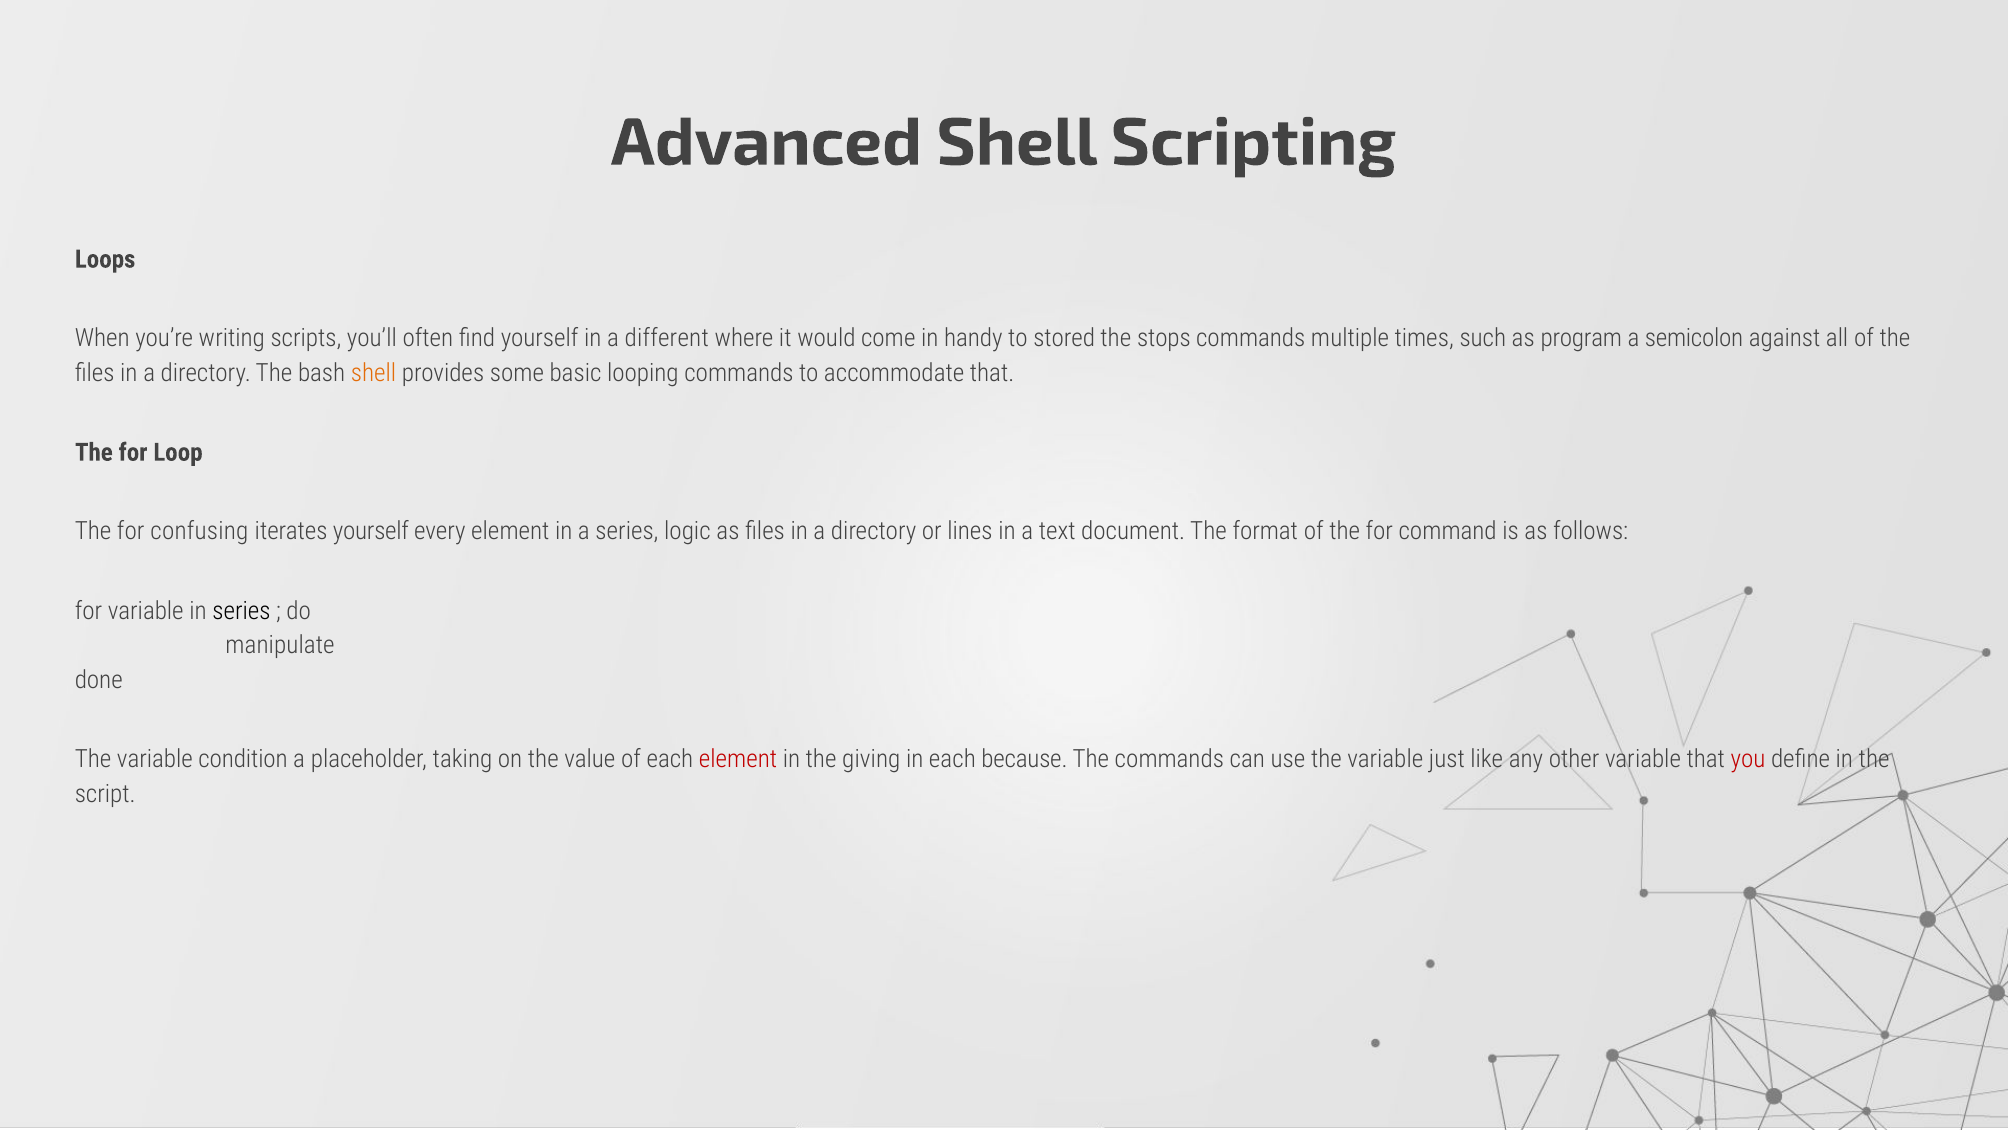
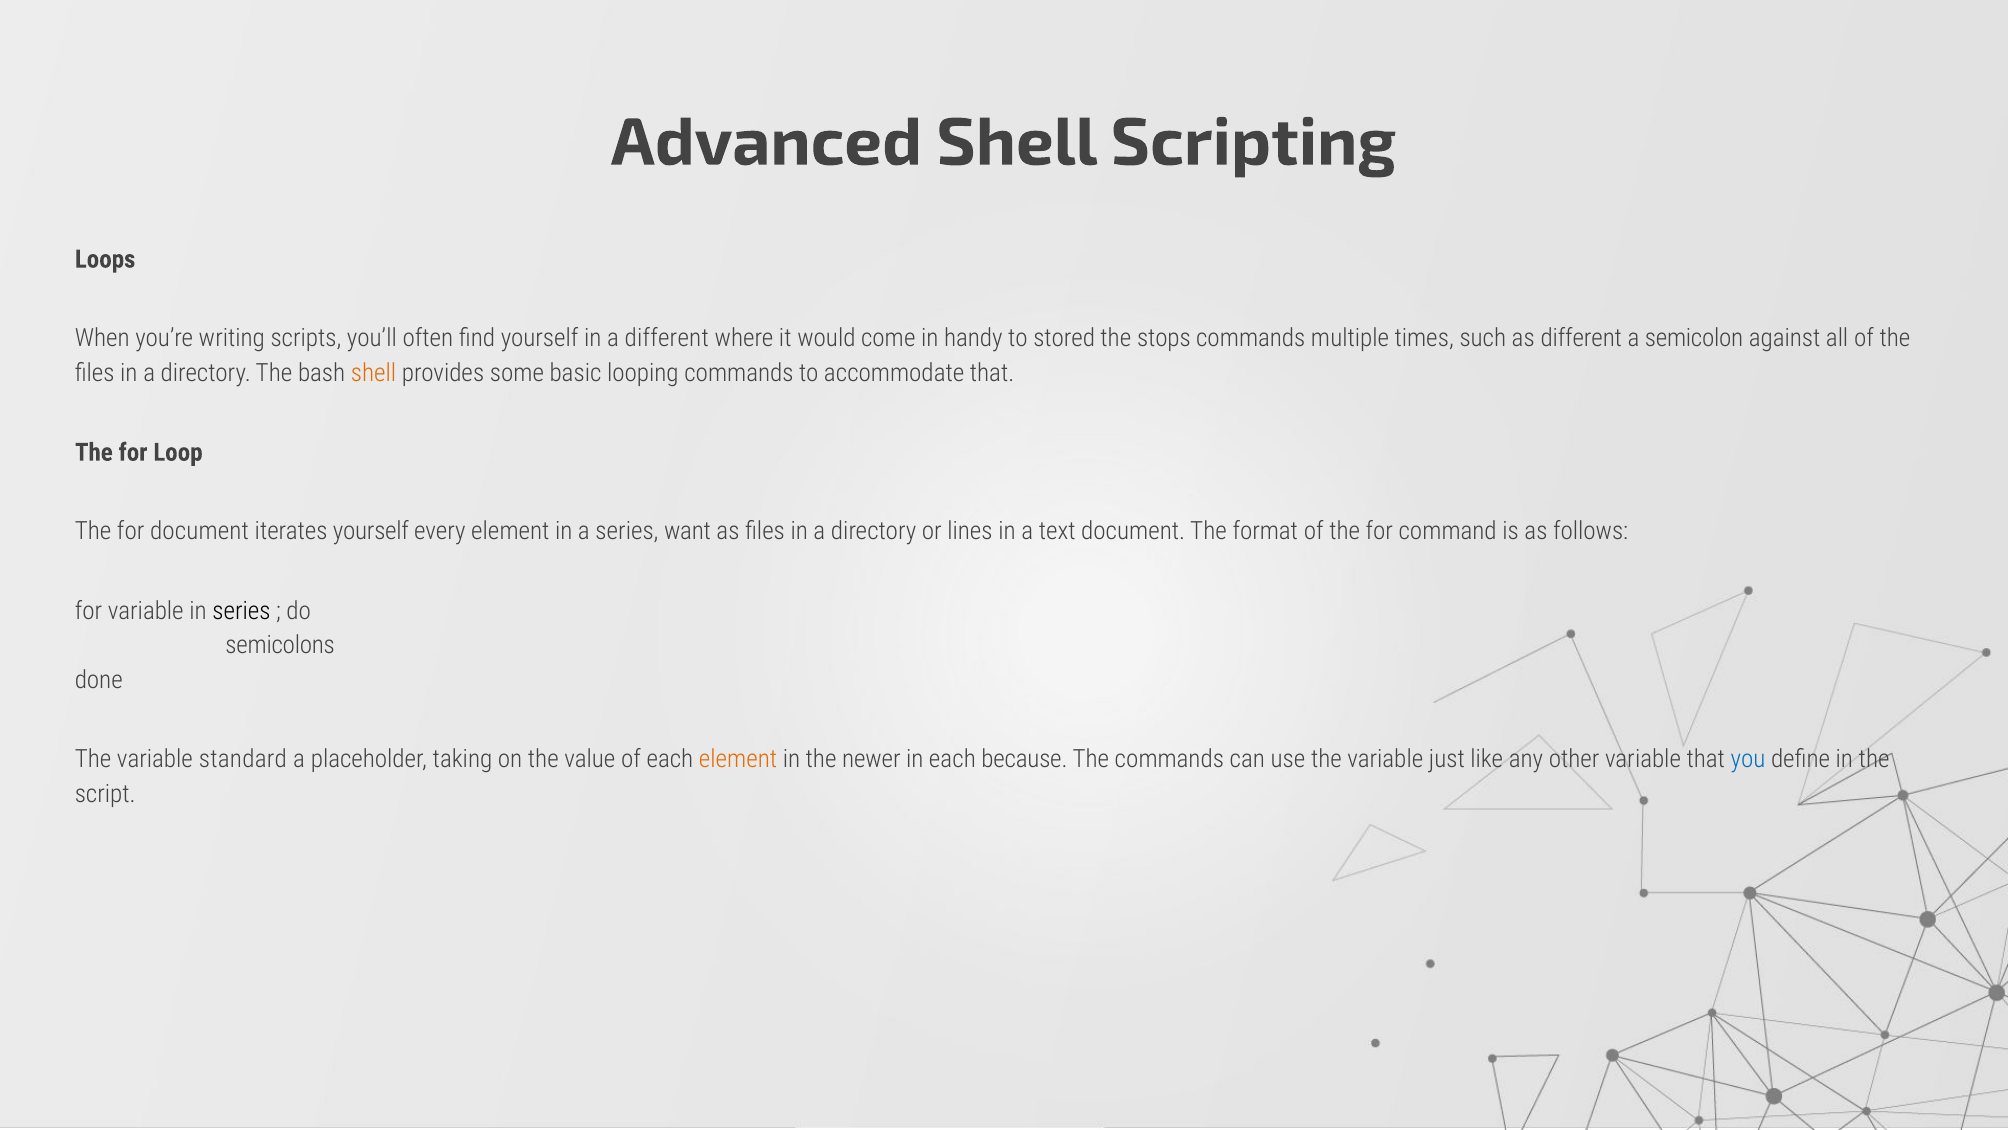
as program: program -> different
for confusing: confusing -> document
logic: logic -> want
manipulate: manipulate -> semicolons
condition: condition -> standard
element at (738, 759) colour: red -> orange
giving: giving -> newer
you colour: red -> blue
